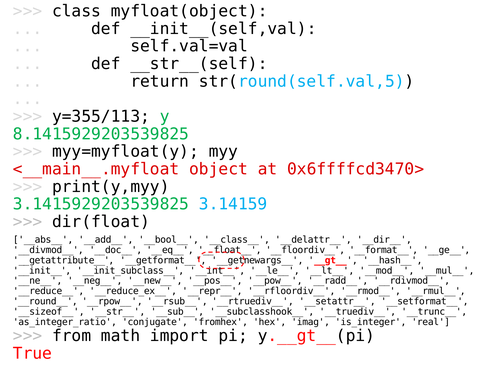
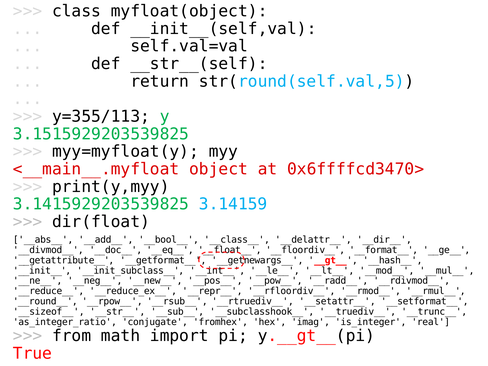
8.1415929203539825: 8.1415929203539825 -> 3.1515929203539825
